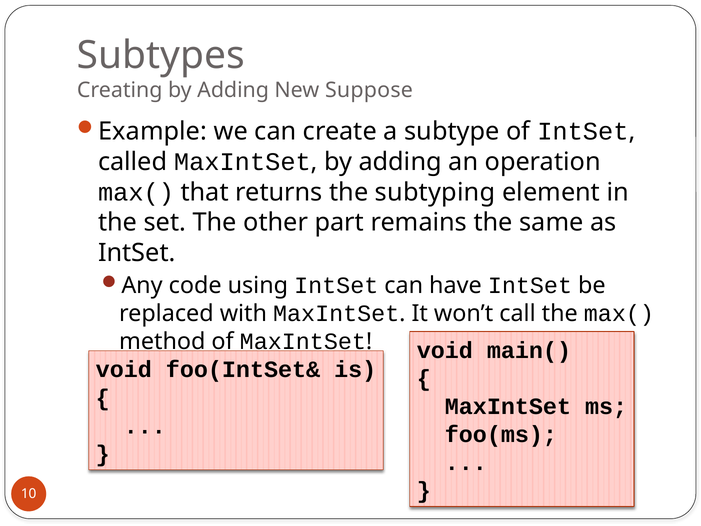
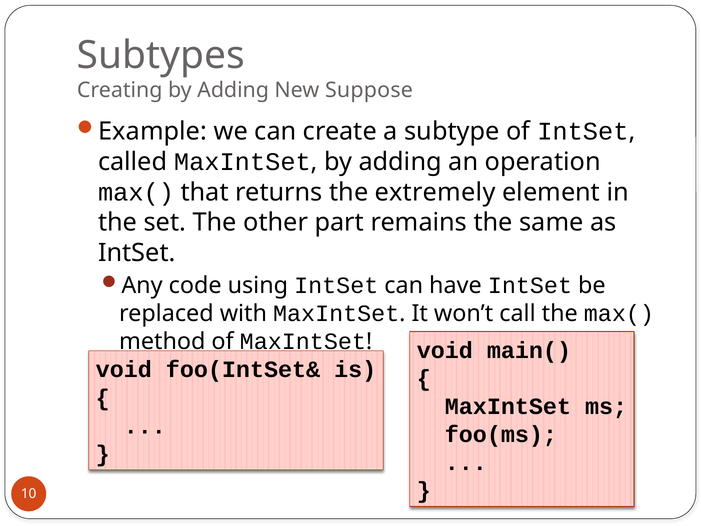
subtyping: subtyping -> extremely
